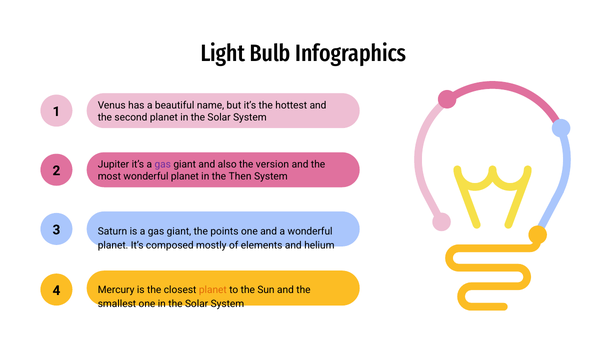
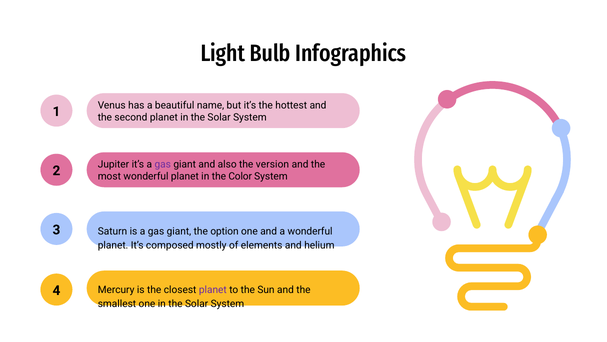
Then: Then -> Color
points: points -> option
planet at (213, 289) colour: orange -> purple
